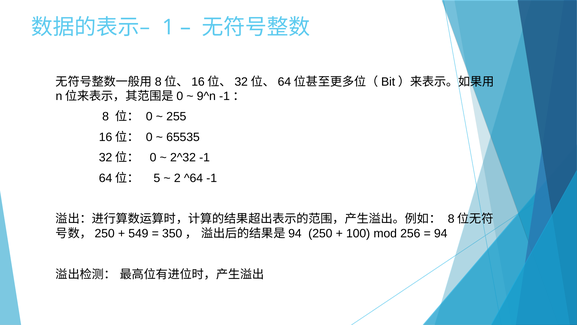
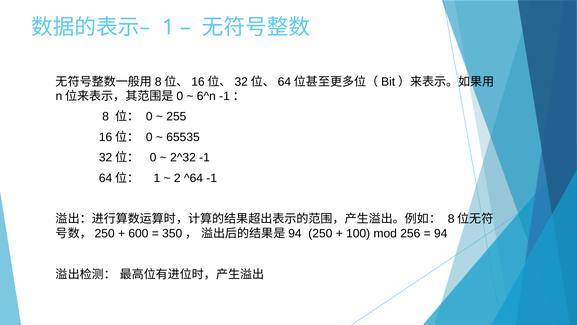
9^n: 9^n -> 6^n
5 at (157, 178): 5 -> 1
549: 549 -> 600
